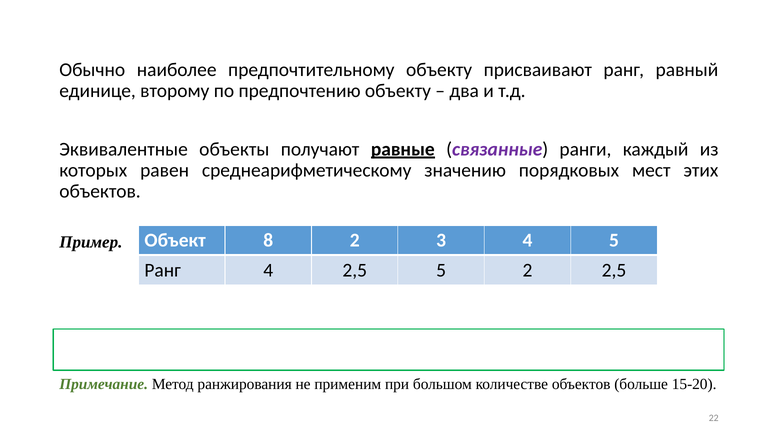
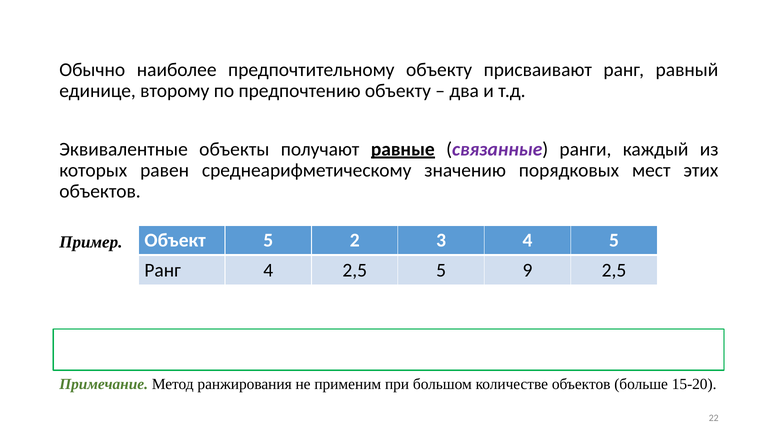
Объект 8: 8 -> 5
5 2: 2 -> 9
